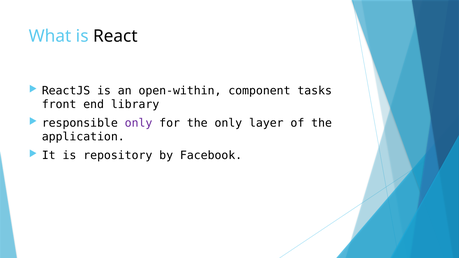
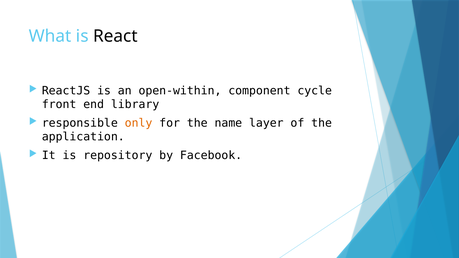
tasks: tasks -> cycle
only at (139, 123) colour: purple -> orange
the only: only -> name
